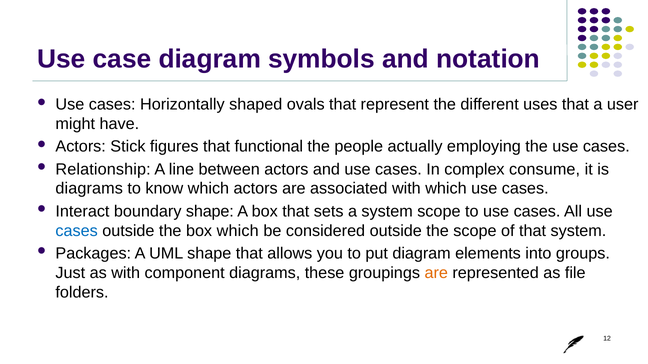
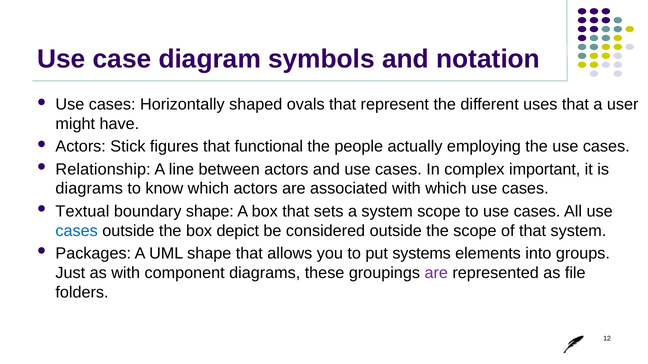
consume: consume -> important
Interact: Interact -> Textual
box which: which -> depict
put diagram: diagram -> systems
are at (436, 273) colour: orange -> purple
